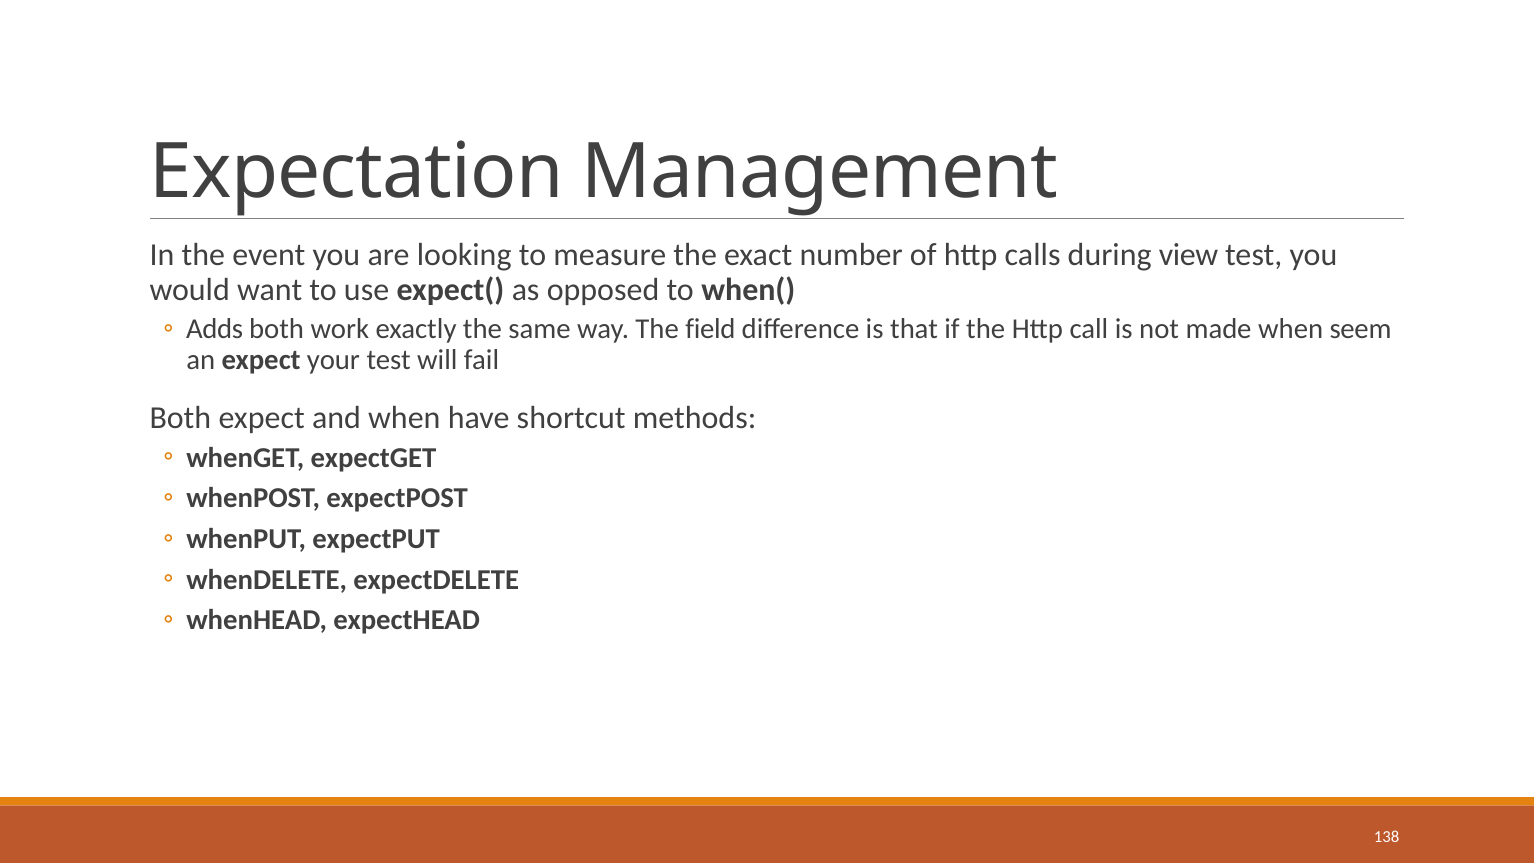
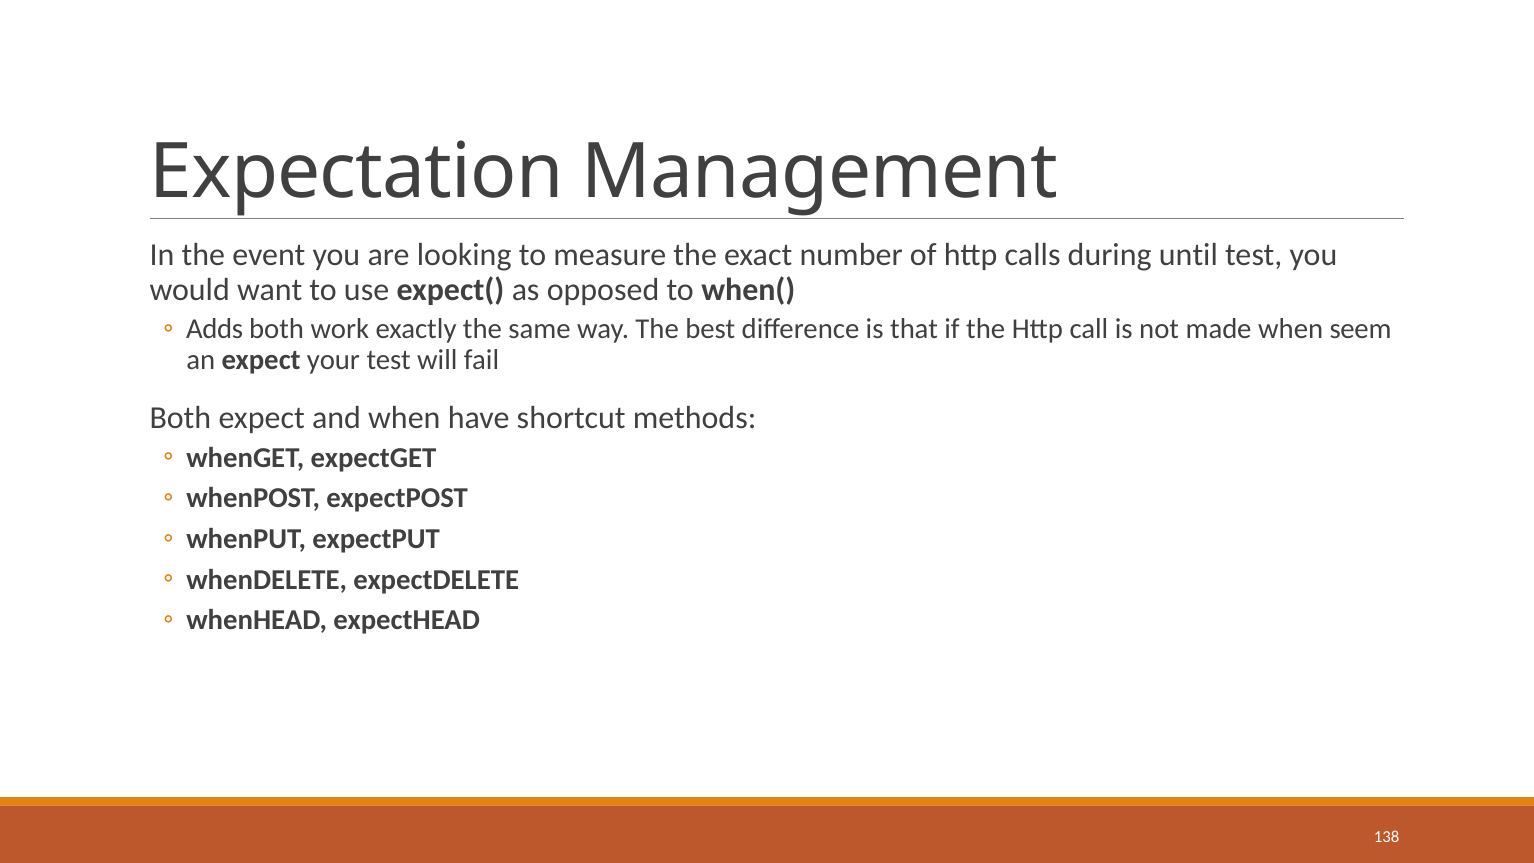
view: view -> until
field: field -> best
